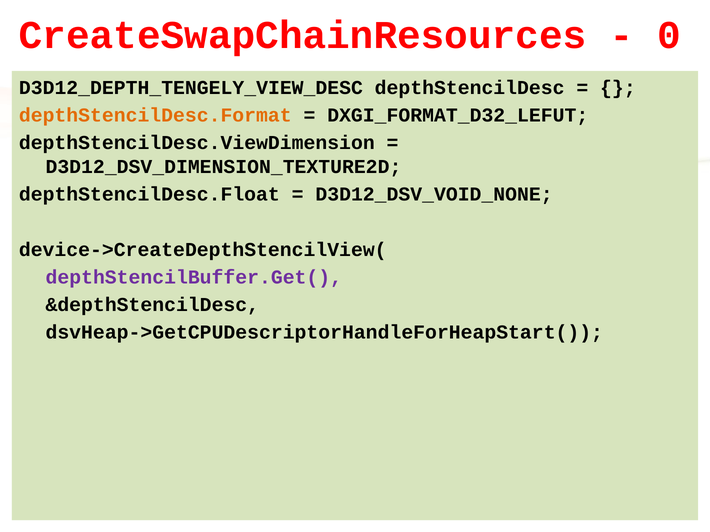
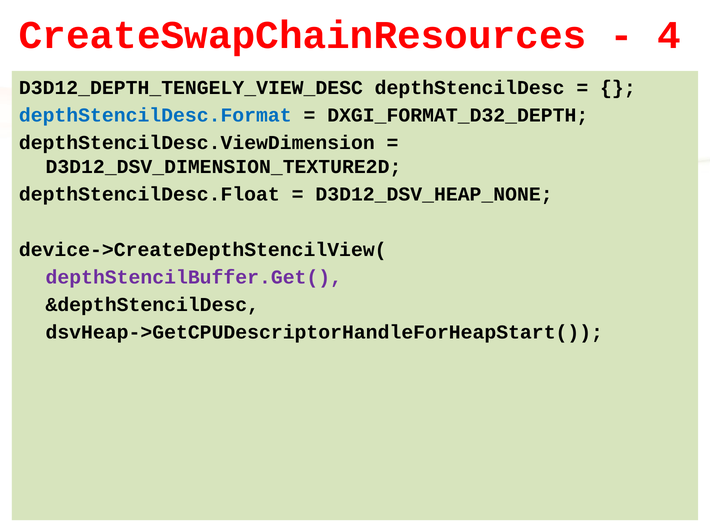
0: 0 -> 4
depthStencilDesc.Format colour: orange -> blue
DXGI_FORMAT_D32_LEFUT: DXGI_FORMAT_D32_LEFUT -> DXGI_FORMAT_D32_DEPTH
D3D12_DSV_VOID_NONE: D3D12_DSV_VOID_NONE -> D3D12_DSV_HEAP_NONE
